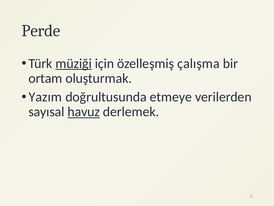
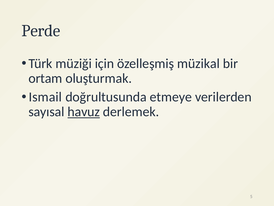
müziği underline: present -> none
çalışma: çalışma -> müzikal
Yazım: Yazım -> Ismail
